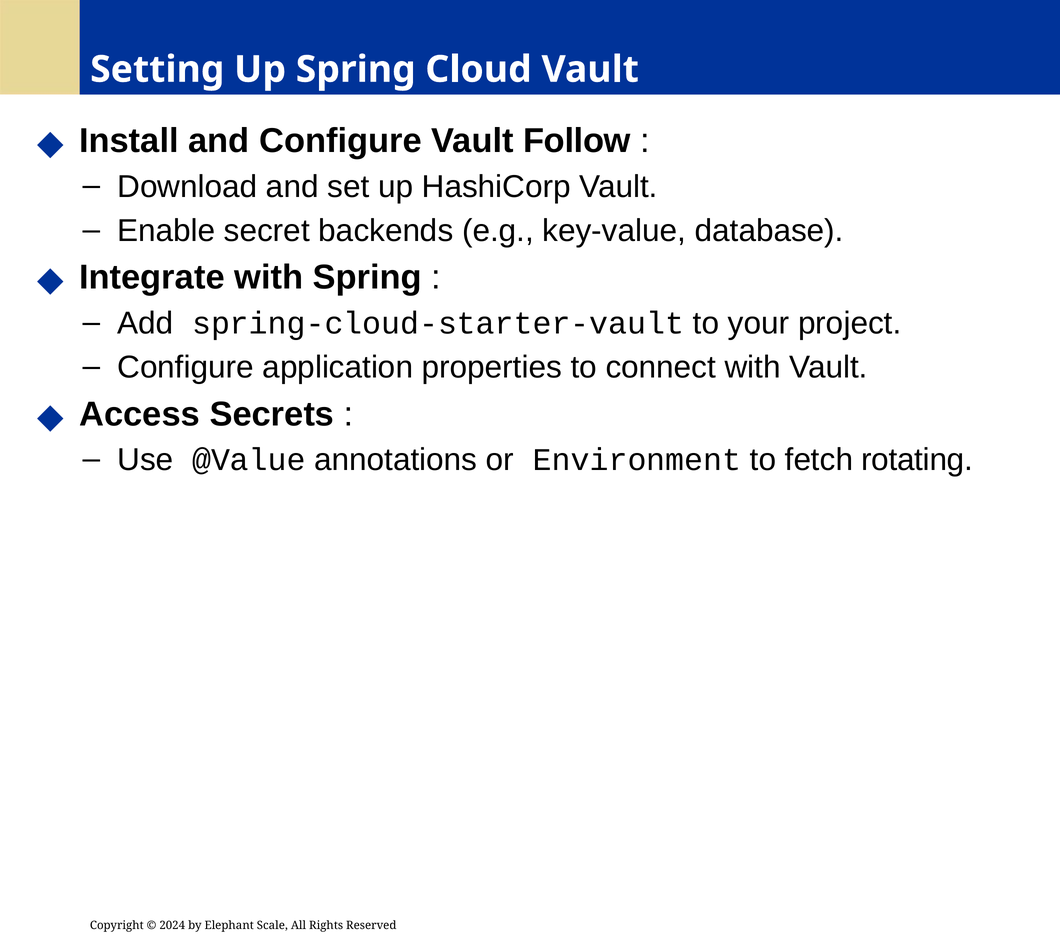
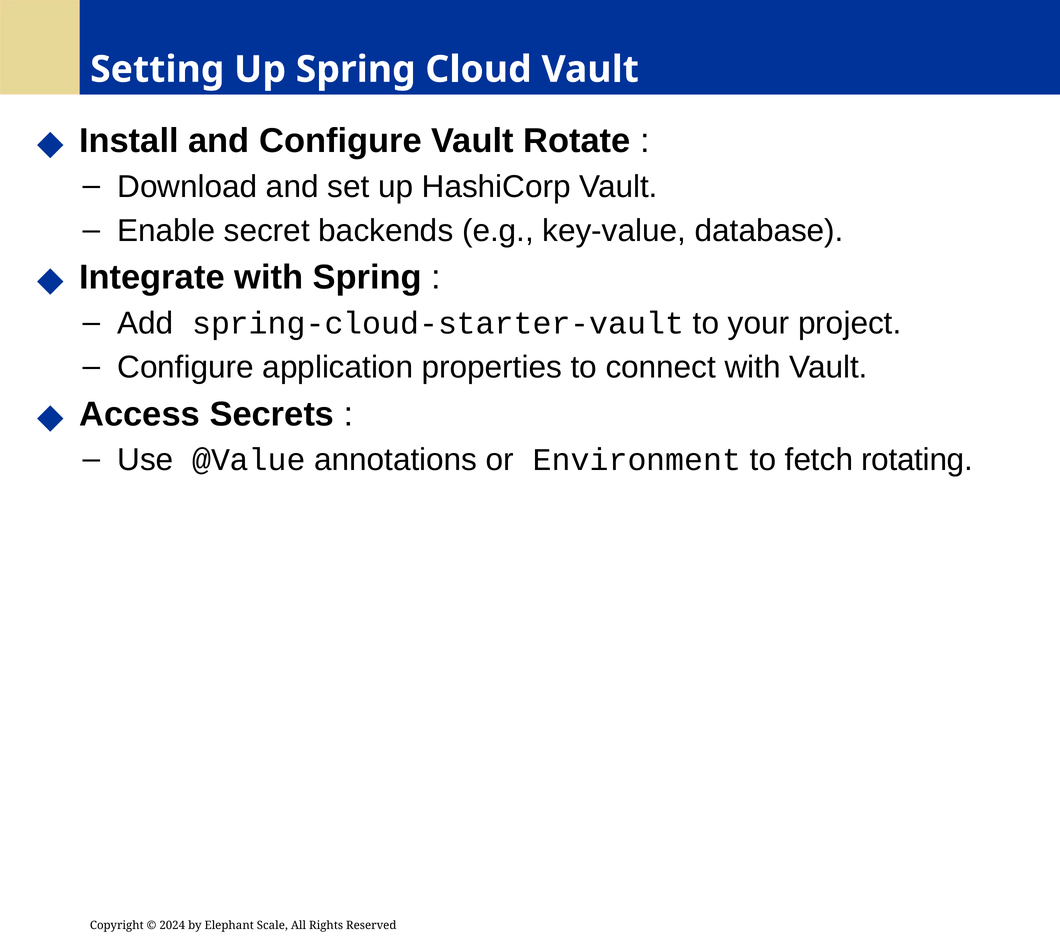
Follow: Follow -> Rotate
